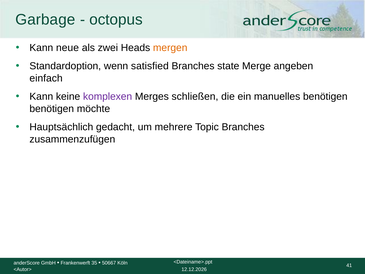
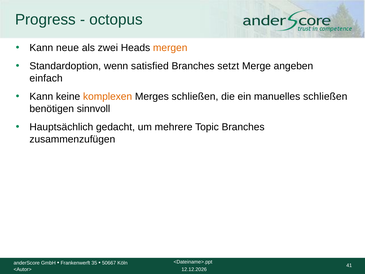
Garbage: Garbage -> Progress
state: state -> setzt
komplexen colour: purple -> orange
manuelles benötigen: benötigen -> schließen
möchte: möchte -> sinnvoll
